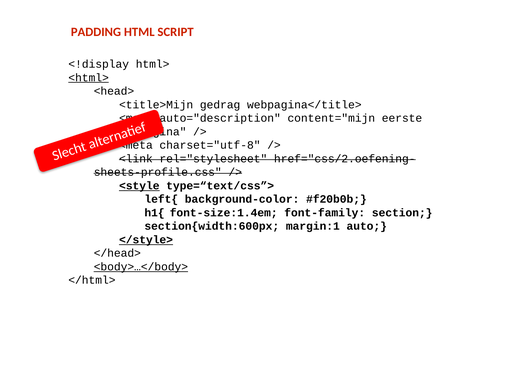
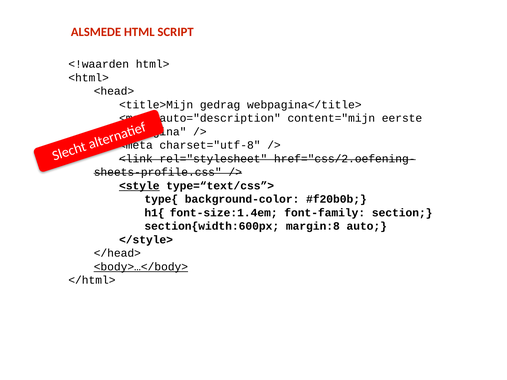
PADDING: PADDING -> ALSMEDE
<!display: <!display -> <!waarden
<html> underline: present -> none
left{: left{ -> type{
margin:1: margin:1 -> margin:8
</style> underline: present -> none
